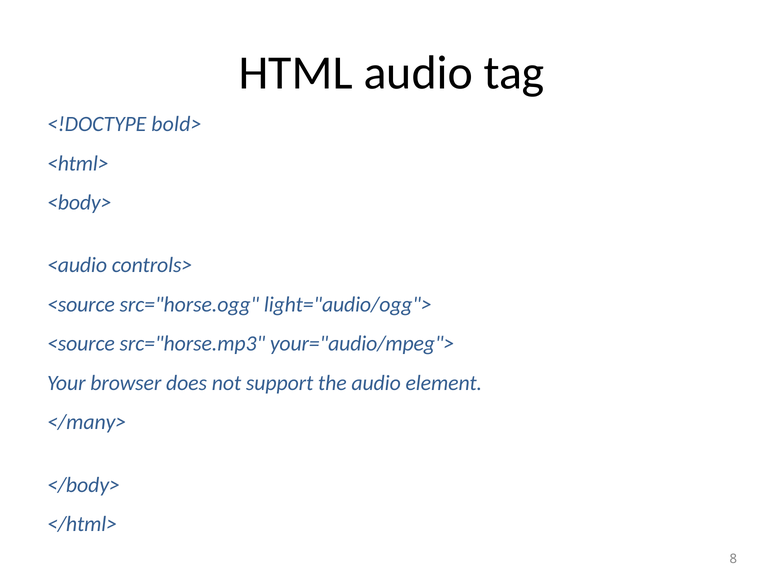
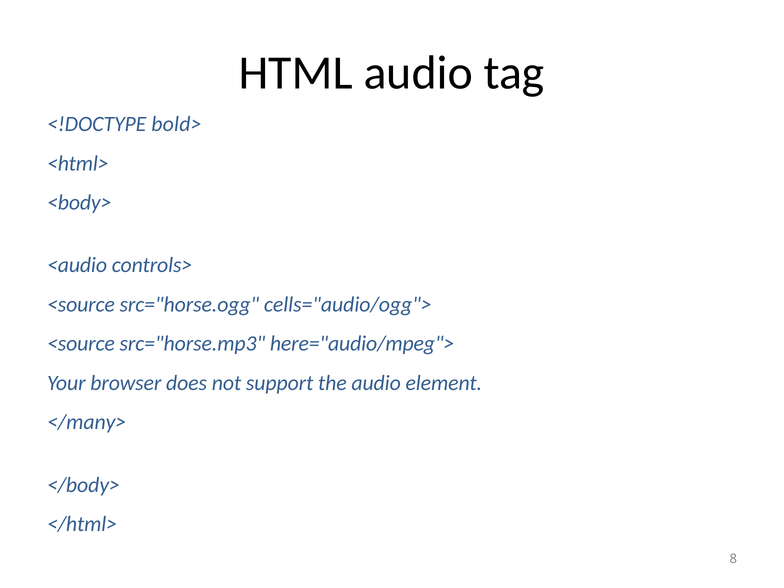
light="audio/ogg">: light="audio/ogg"> -> cells="audio/ogg">
your="audio/mpeg">: your="audio/mpeg"> -> here="audio/mpeg">
